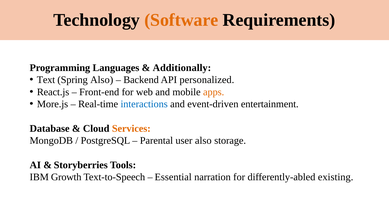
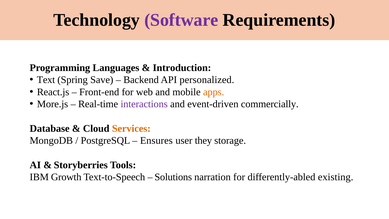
Software colour: orange -> purple
Additionally: Additionally -> Introduction
Spring Also: Also -> Save
interactions colour: blue -> purple
entertainment: entertainment -> commercially
Parental: Parental -> Ensures
user also: also -> they
Essential: Essential -> Solutions
